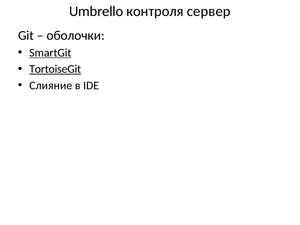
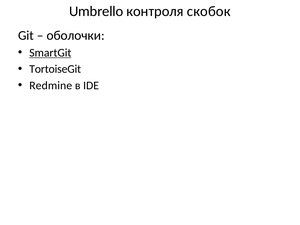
сервер: сервер -> скобок
TortoiseGit underline: present -> none
Слияние: Слияние -> Redmine
